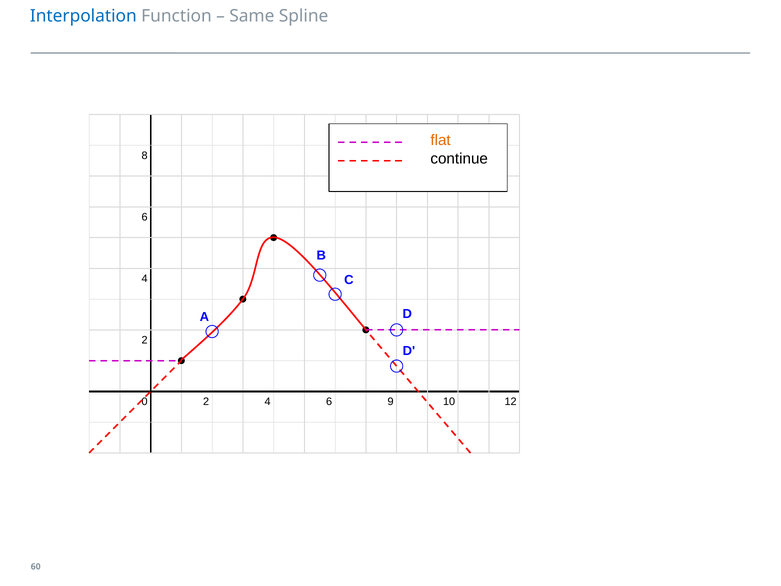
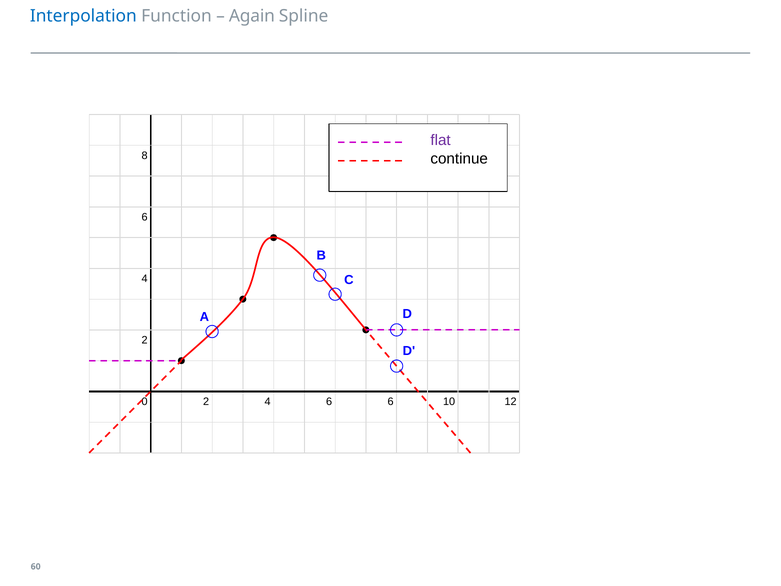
Same: Same -> Again
flat colour: orange -> purple
6 9: 9 -> 6
